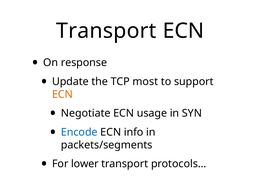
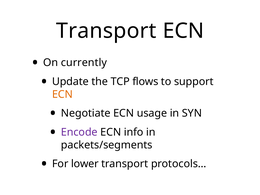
response: response -> currently
most: most -> flows
Encode colour: blue -> purple
